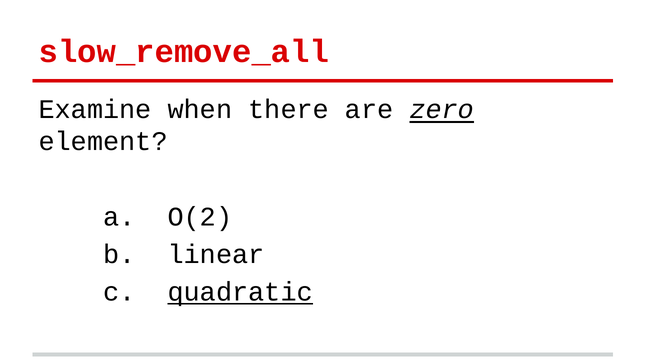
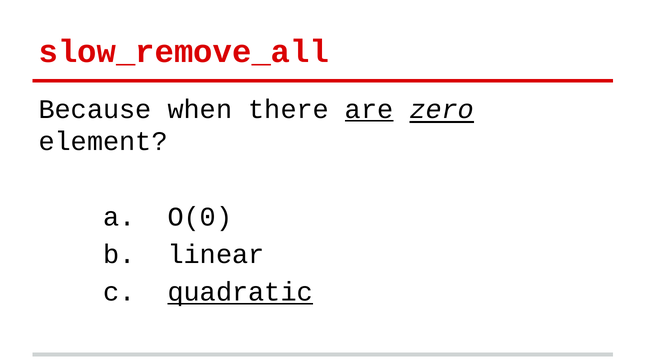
Examine: Examine -> Because
are underline: none -> present
O(2: O(2 -> O(0
